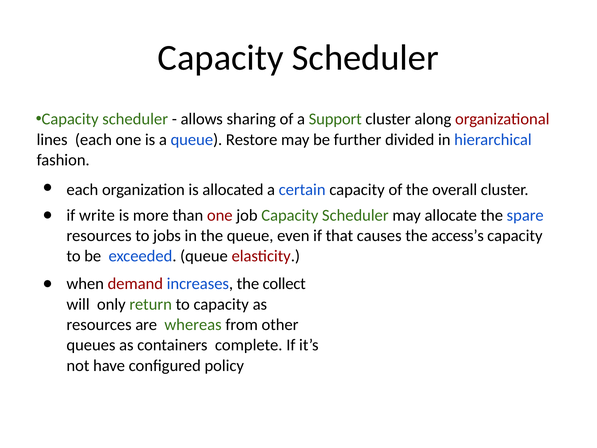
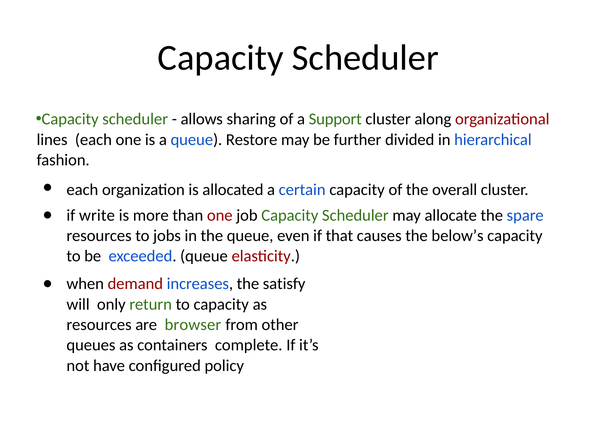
access’s: access’s -> below’s
collect: collect -> satisfy
whereas: whereas -> browser
